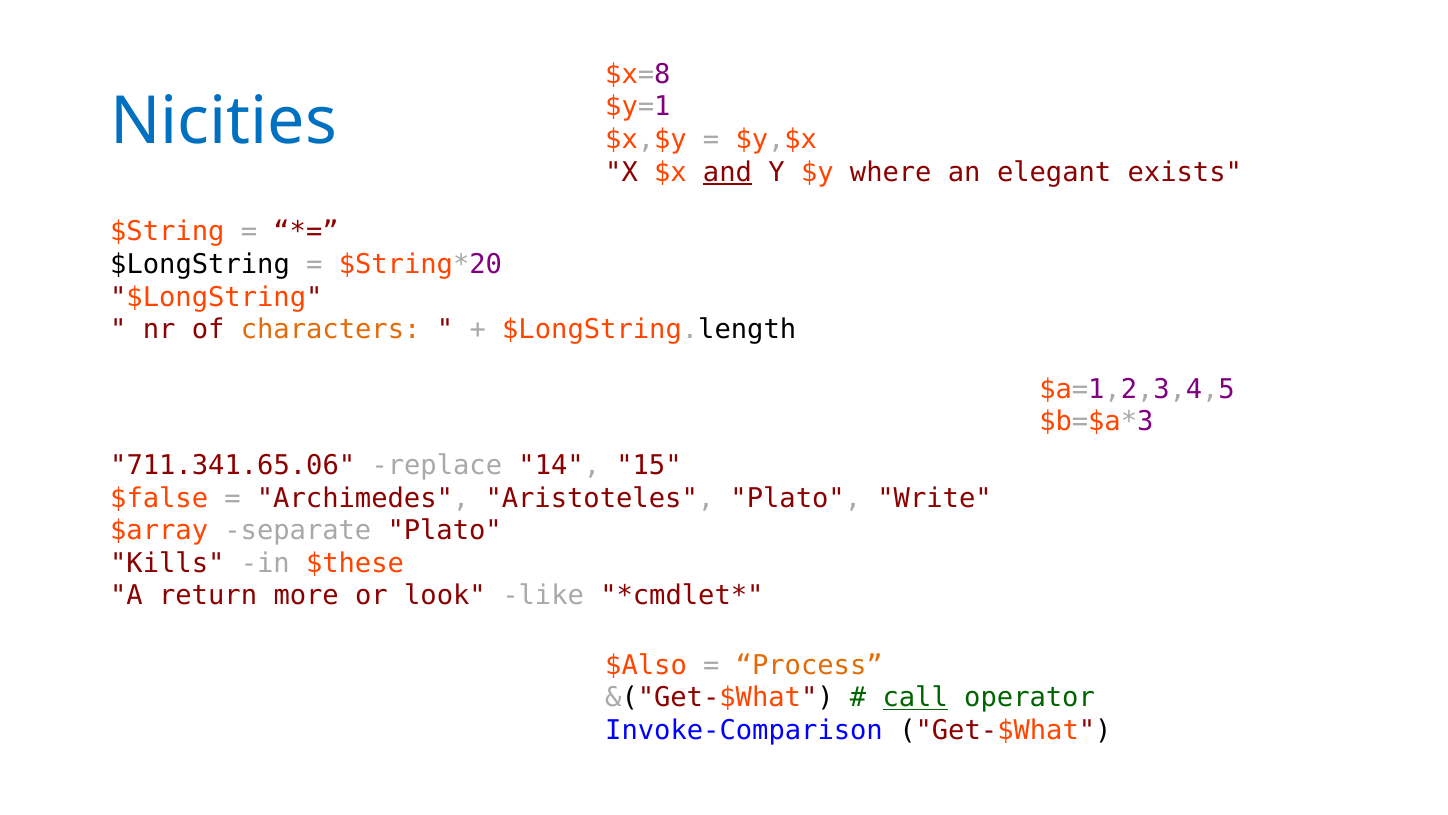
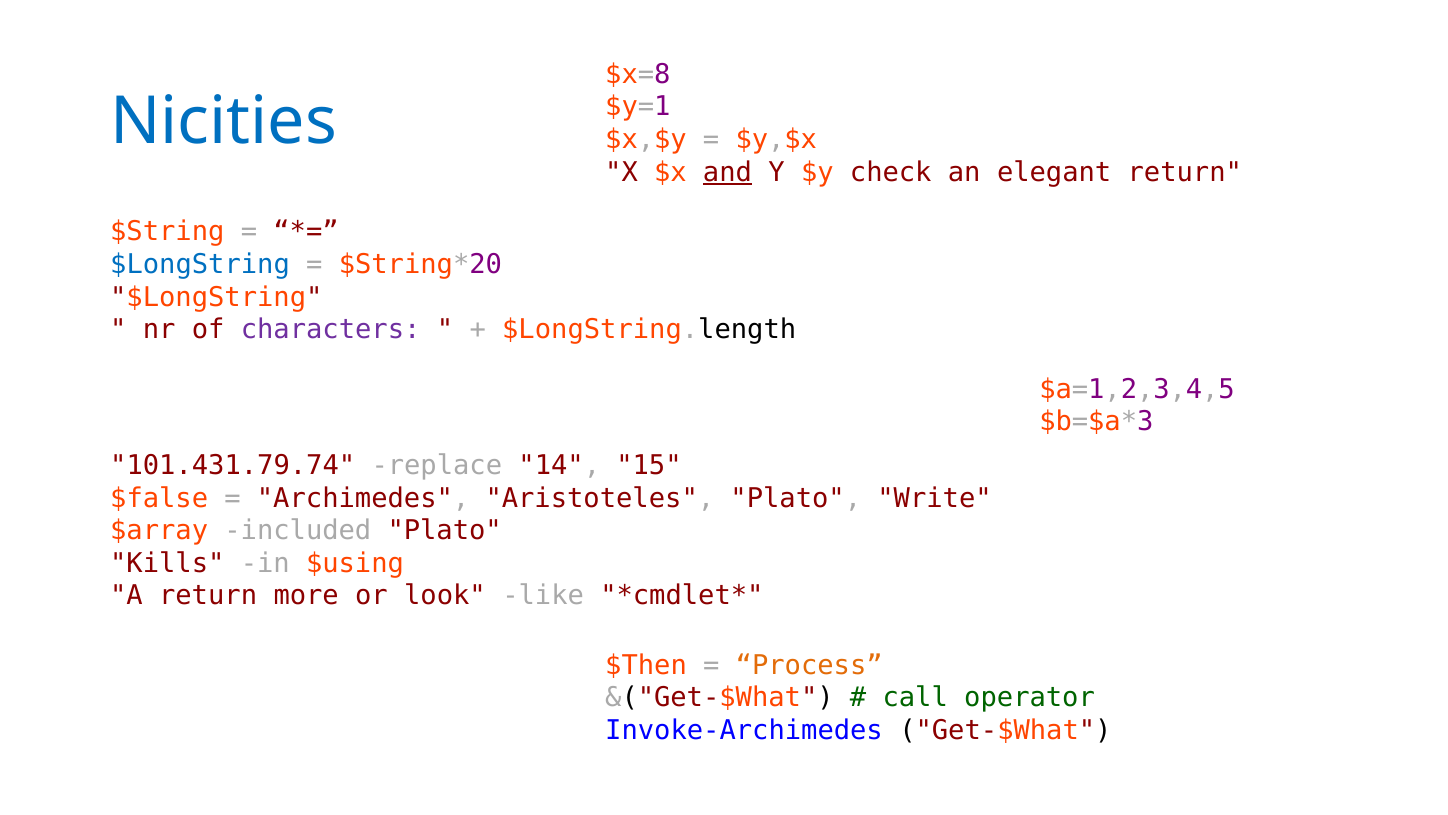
where: where -> check
elegant exists: exists -> return
$LongString at (200, 264) colour: black -> blue
characters colour: orange -> purple
711.341.65.06: 711.341.65.06 -> 101.431.79.74
separate: separate -> included
$these: $these -> $using
$Also: $Also -> $Then
call underline: present -> none
Invoke-Comparison: Invoke-Comparison -> Invoke-Archimedes
